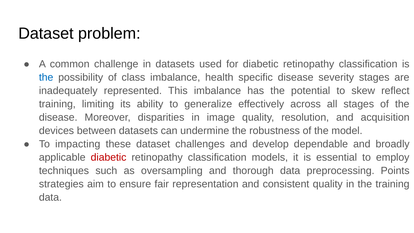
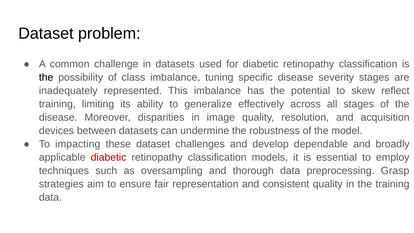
the at (46, 77) colour: blue -> black
health: health -> tuning
Points: Points -> Grasp
